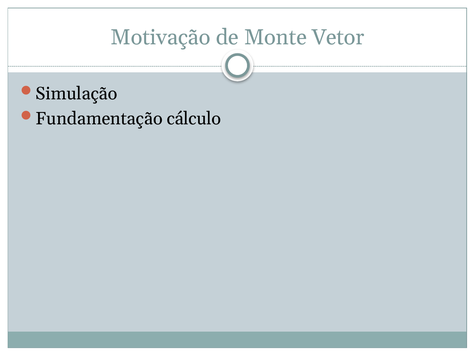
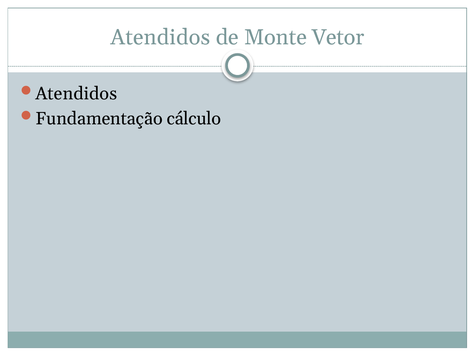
Motivação at (161, 37): Motivação -> Atendidos
Simulação at (76, 94): Simulação -> Atendidos
